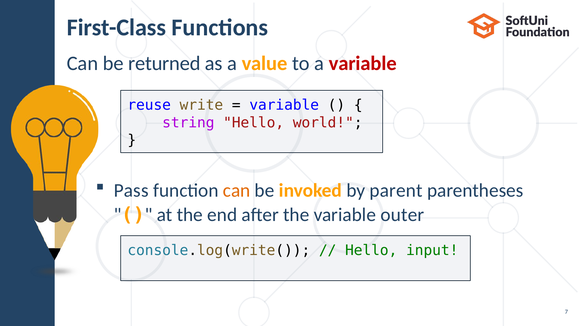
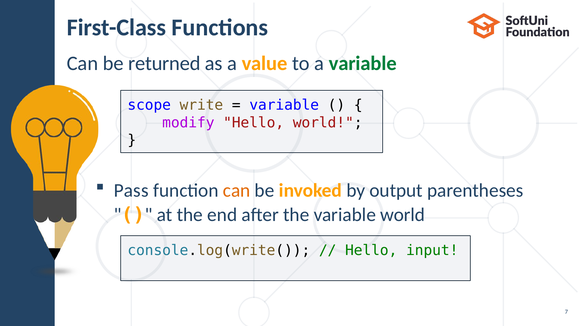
variable at (363, 63) colour: red -> green
reuse: reuse -> scope
string: string -> modify
parent: parent -> output
variable outer: outer -> world
